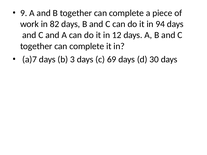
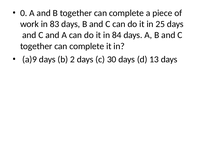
9: 9 -> 0
82: 82 -> 83
94: 94 -> 25
12: 12 -> 84
a)7: a)7 -> a)9
3: 3 -> 2
69: 69 -> 30
30: 30 -> 13
